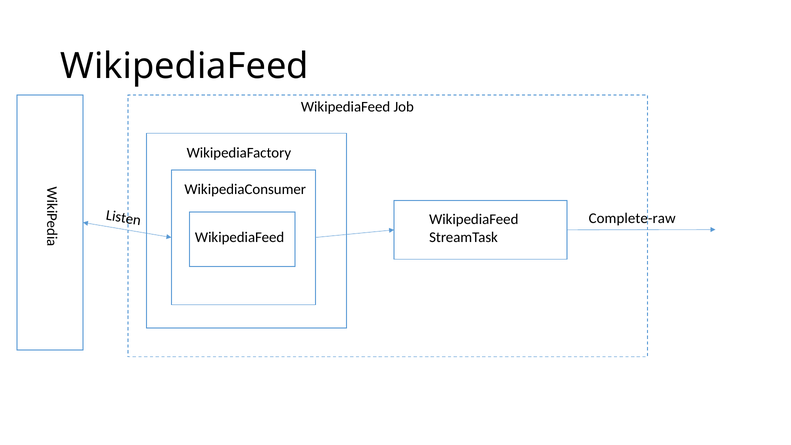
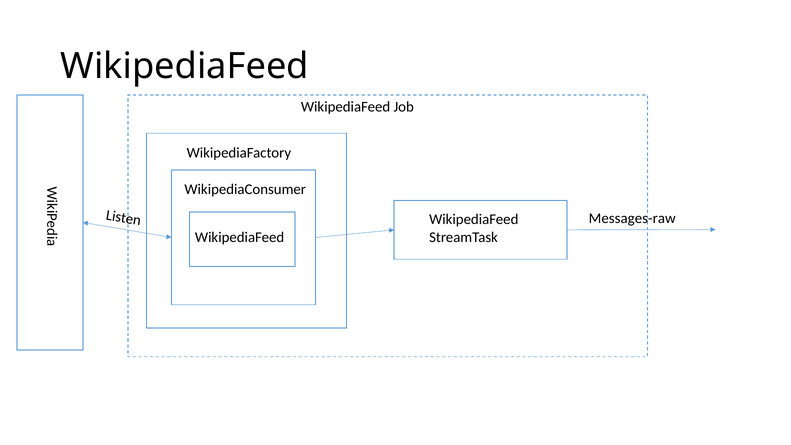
Complete-raw: Complete-raw -> Messages-raw
